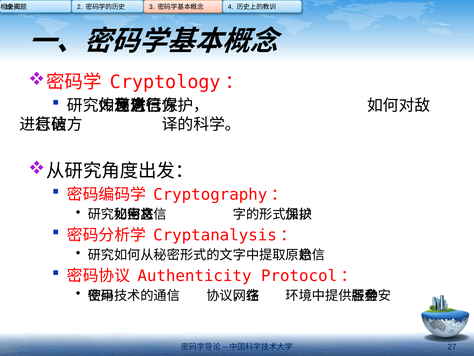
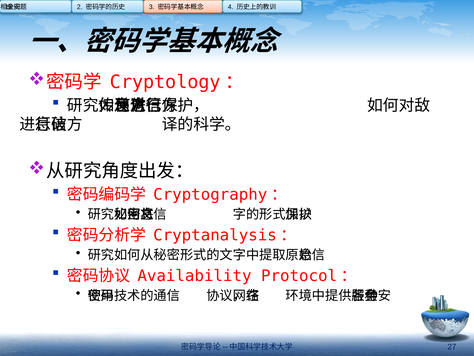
Authenticity: Authenticity -> Availability
